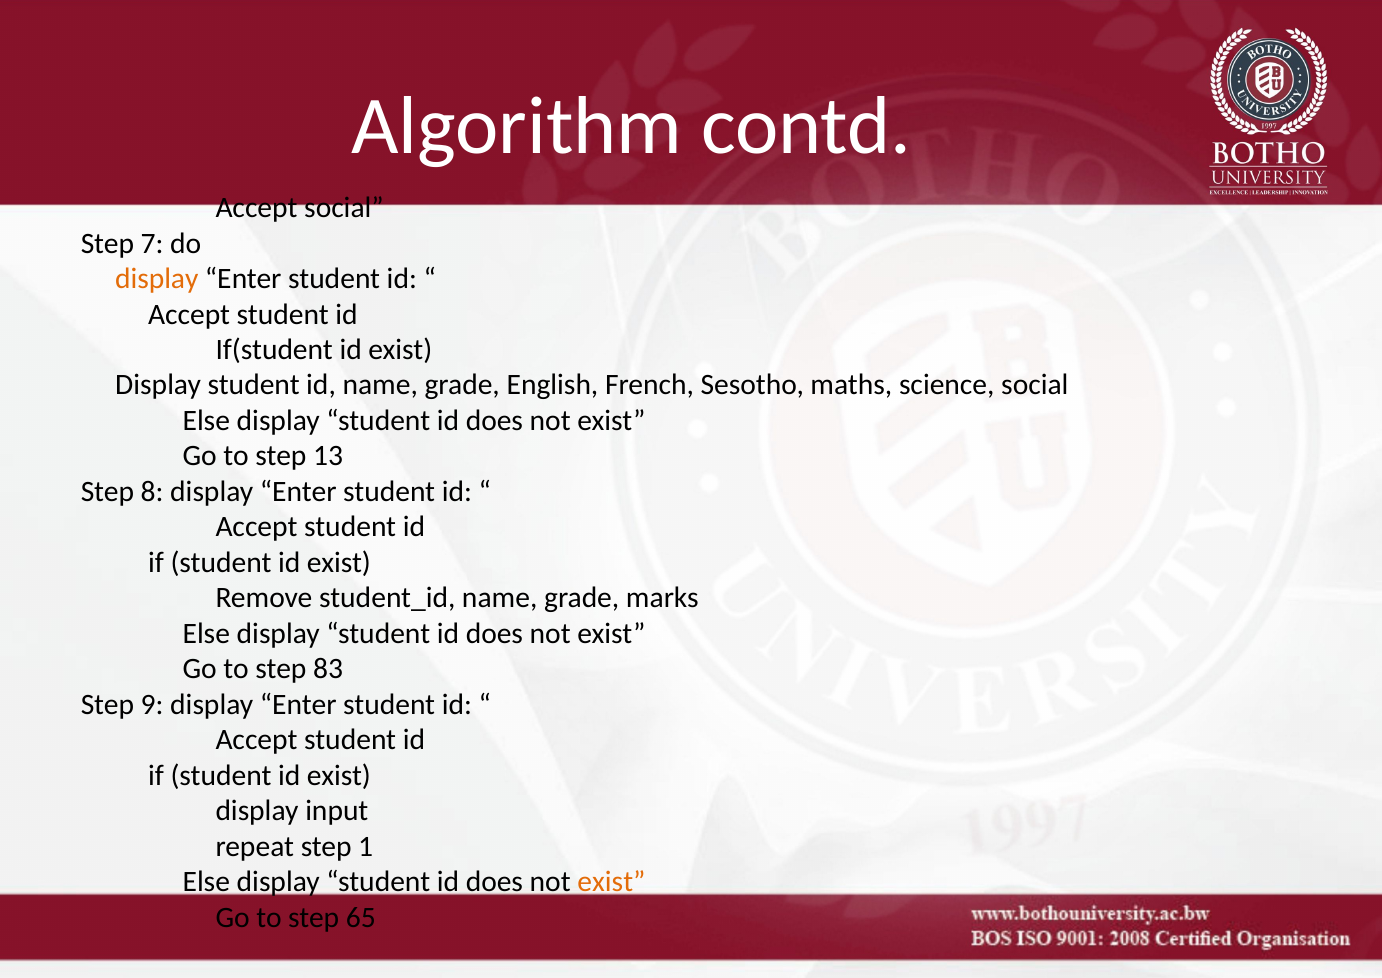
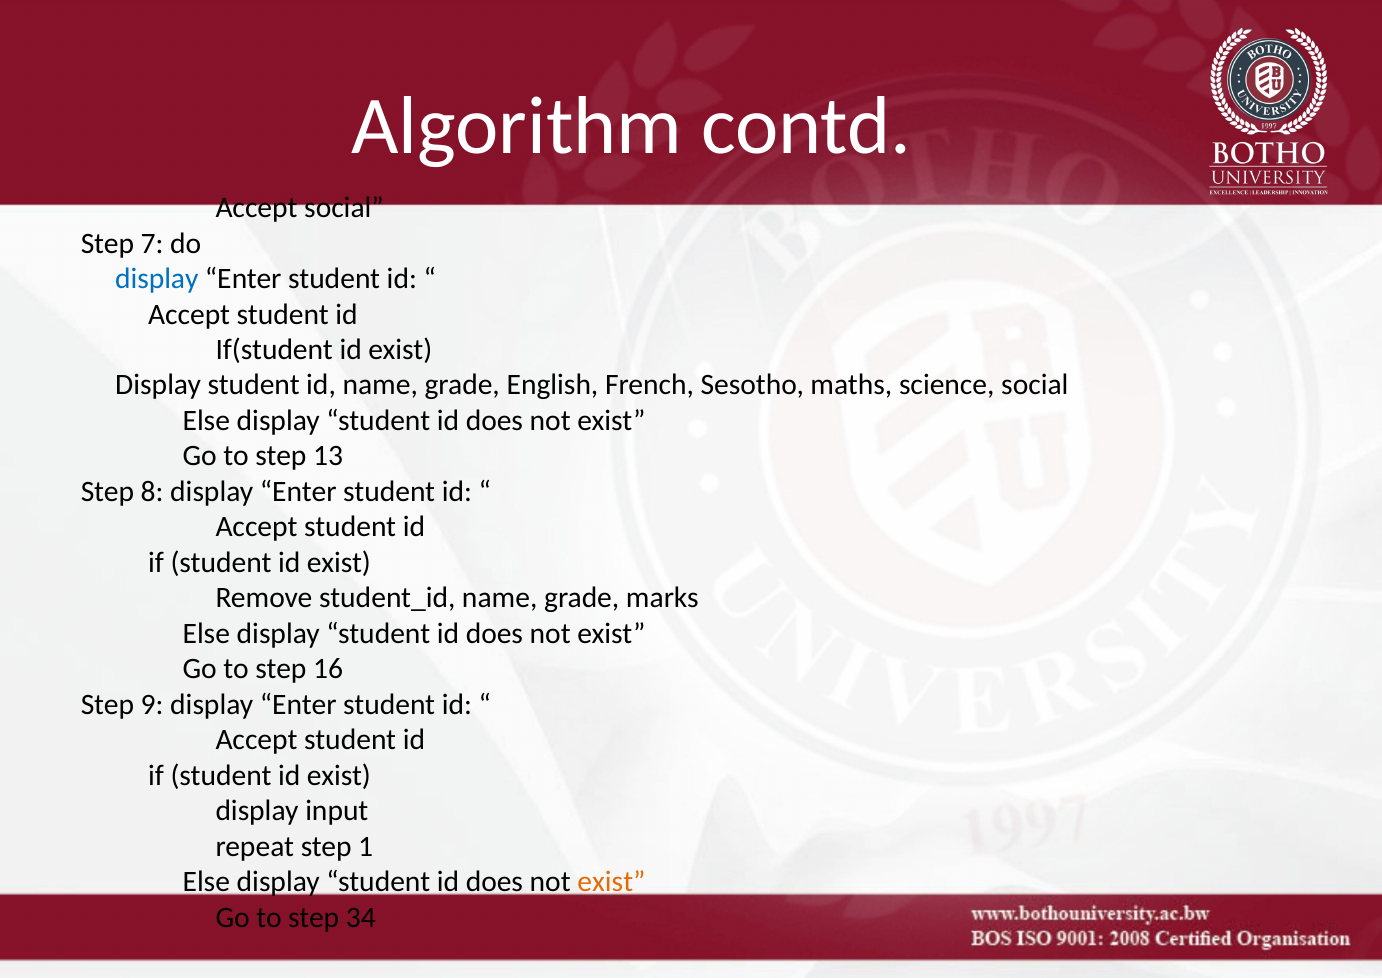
display at (157, 279) colour: orange -> blue
83: 83 -> 16
65: 65 -> 34
